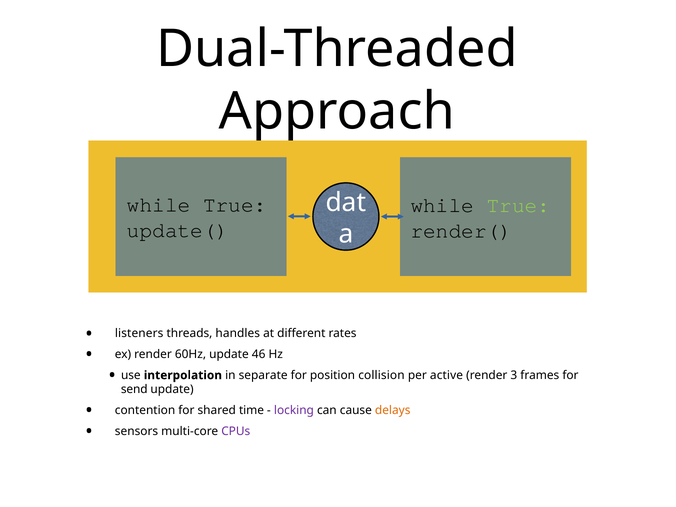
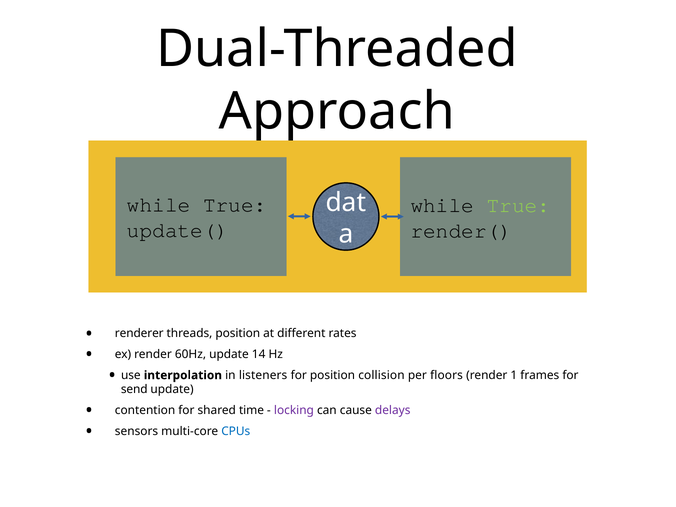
listeners: listeners -> renderer
threads handles: handles -> position
46: 46 -> 14
separate: separate -> listeners
active: active -> floors
3: 3 -> 1
delays colour: orange -> purple
CPUs colour: purple -> blue
